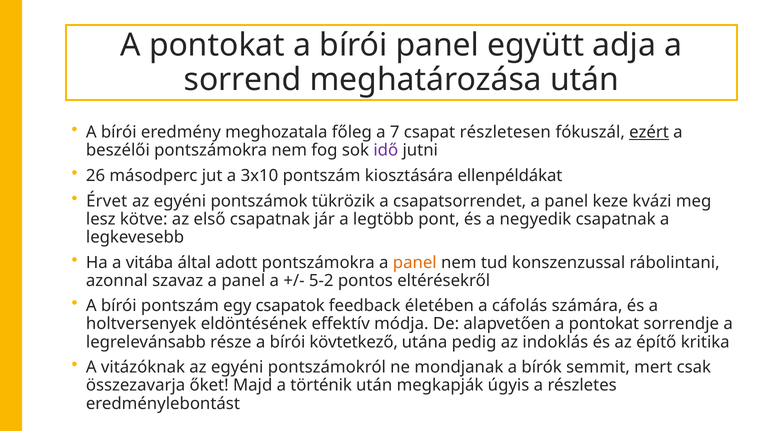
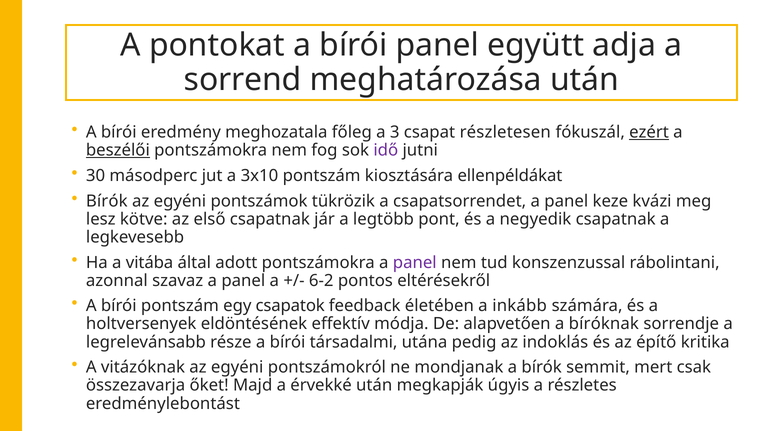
7: 7 -> 3
beszélői underline: none -> present
26: 26 -> 30
Érvet at (107, 201): Érvet -> Bírók
panel at (415, 263) colour: orange -> purple
5-2: 5-2 -> 6-2
cáfolás: cáfolás -> inkább
alapvetően a pontokat: pontokat -> bíróknak
kövtetkező: kövtetkező -> társadalmi
történik: történik -> érvekké
